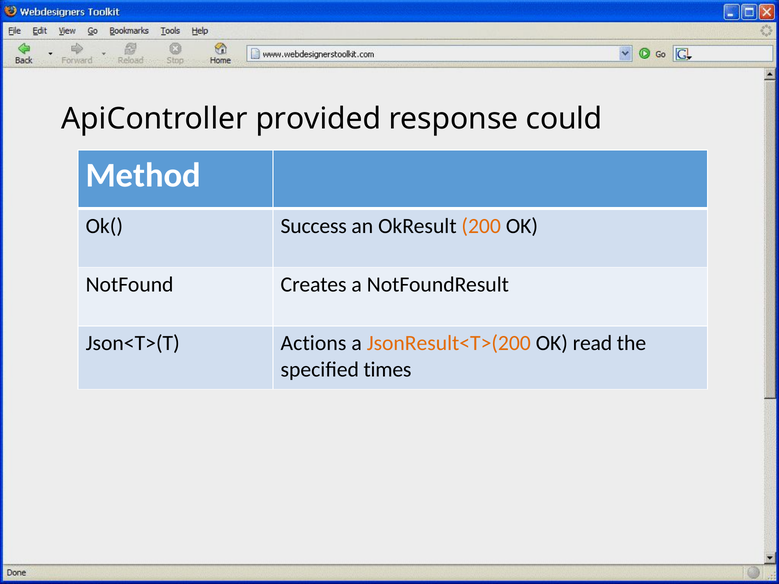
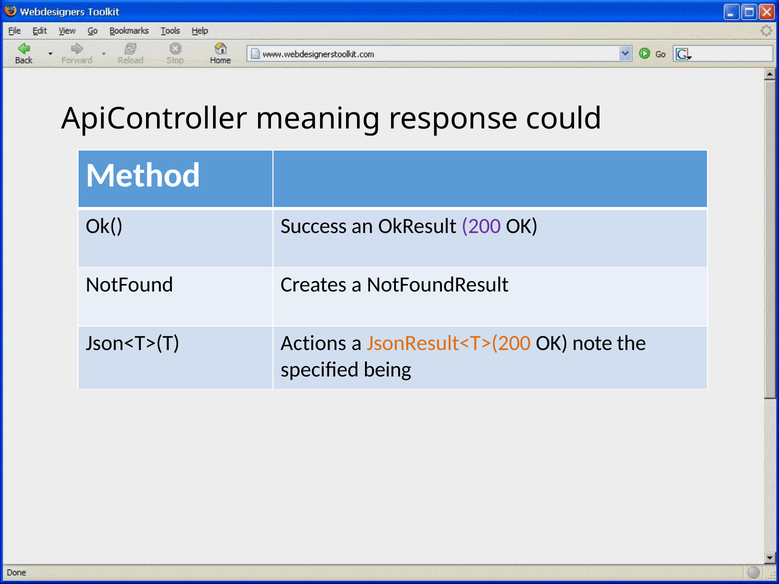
provided: provided -> meaning
200 colour: orange -> purple
read: read -> note
times: times -> being
